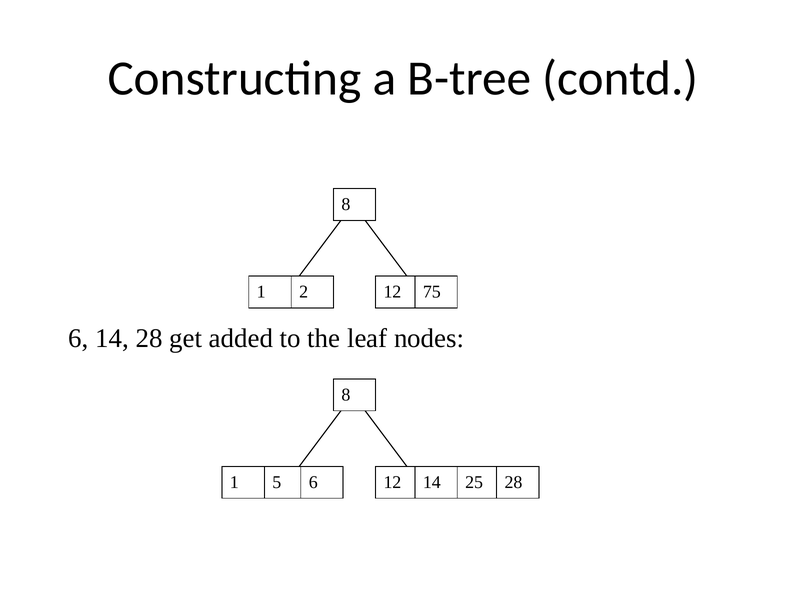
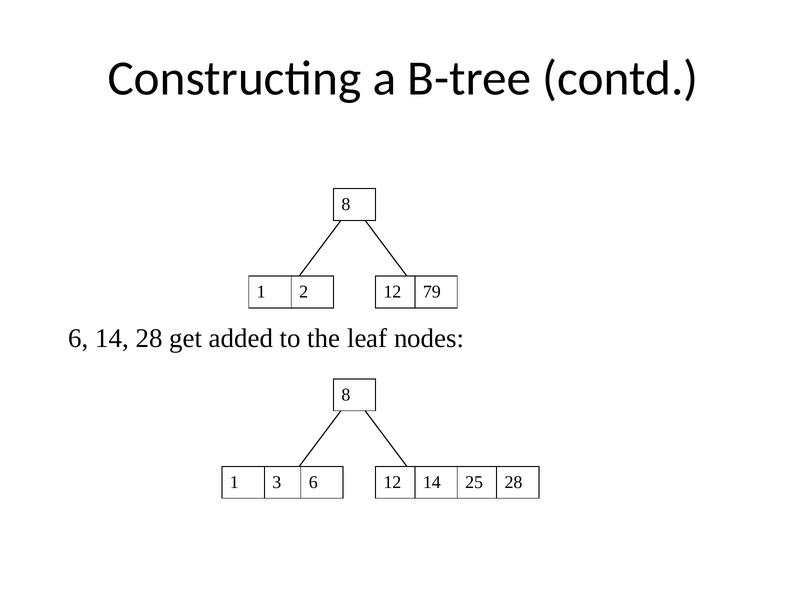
75: 75 -> 79
5: 5 -> 3
